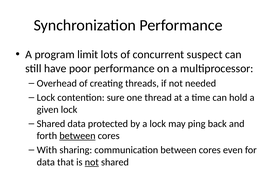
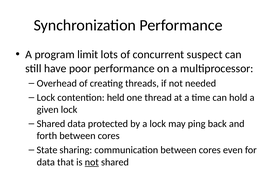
sure: sure -> held
between at (77, 136) underline: present -> none
With: With -> State
